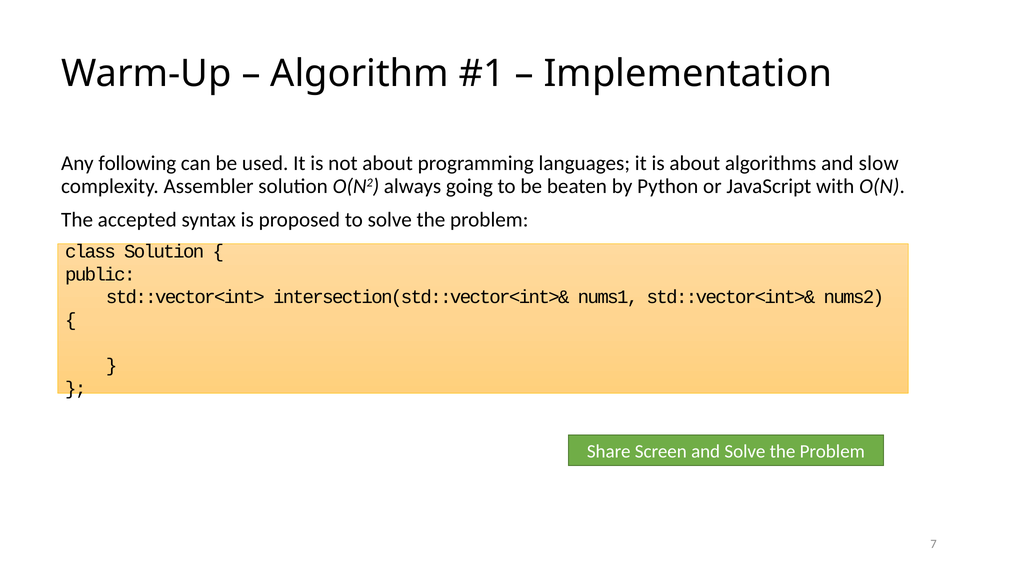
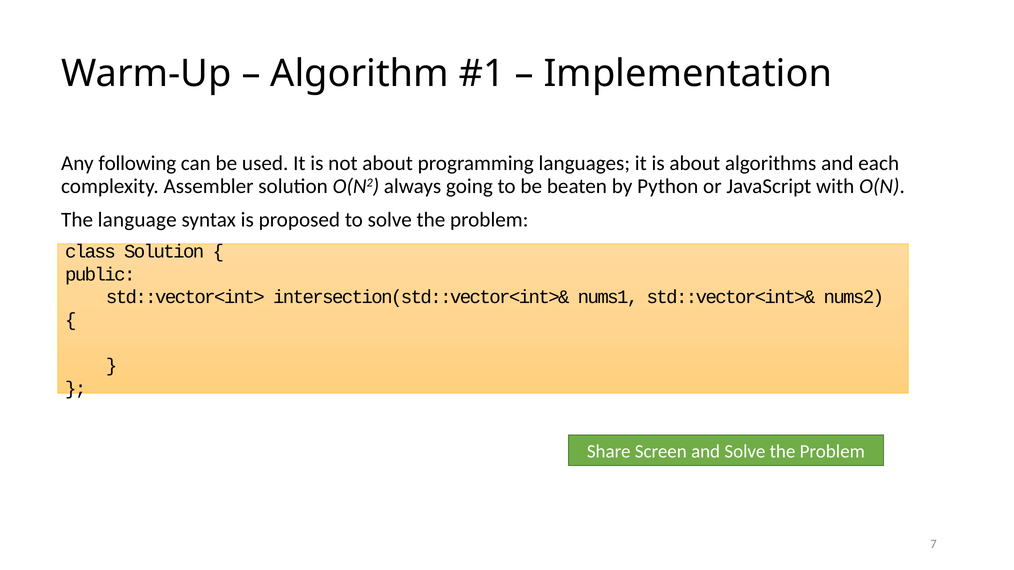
slow: slow -> each
accepted: accepted -> language
